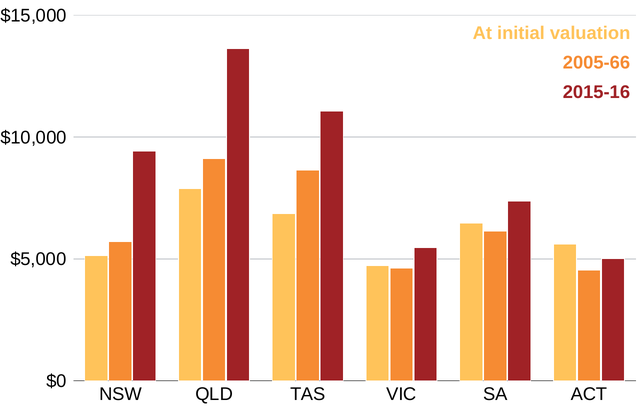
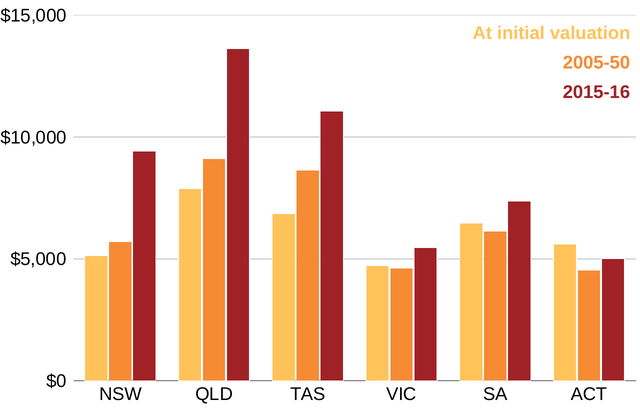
2005-66: 2005-66 -> 2005-50
